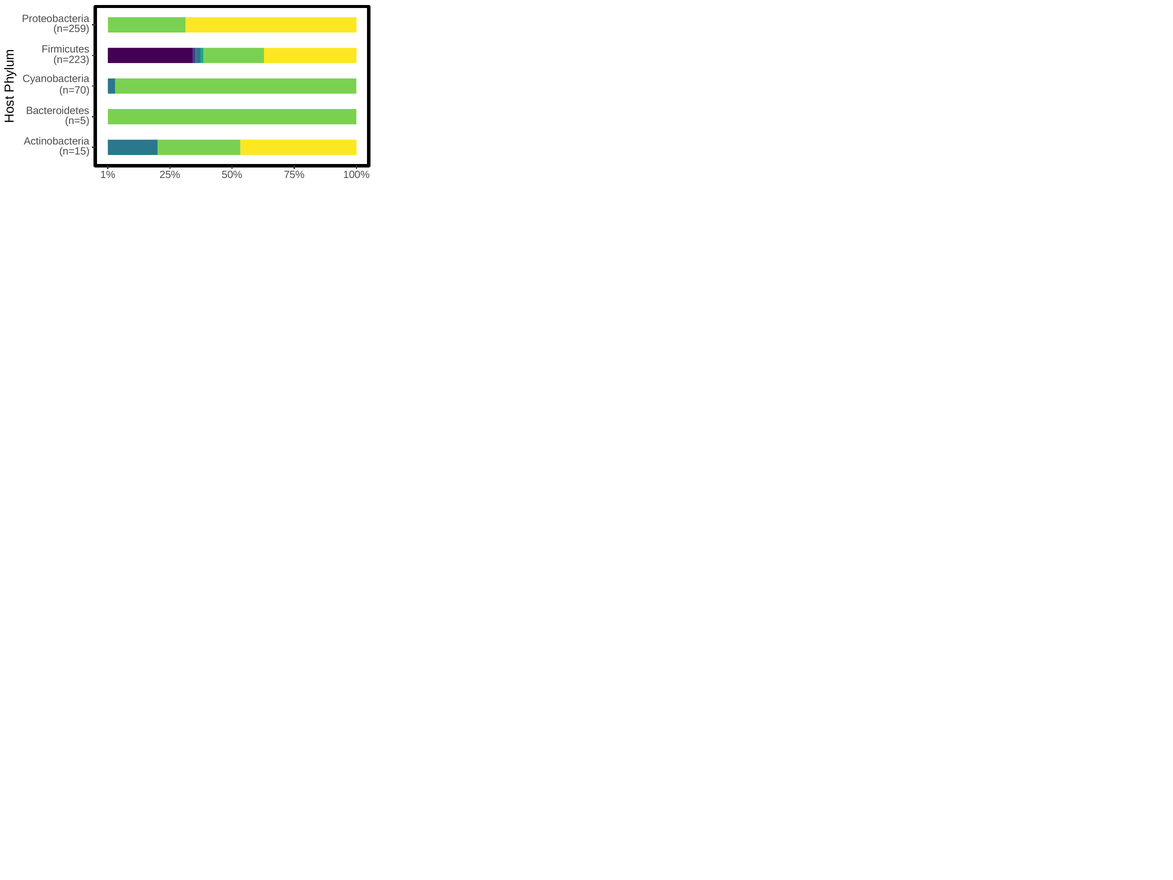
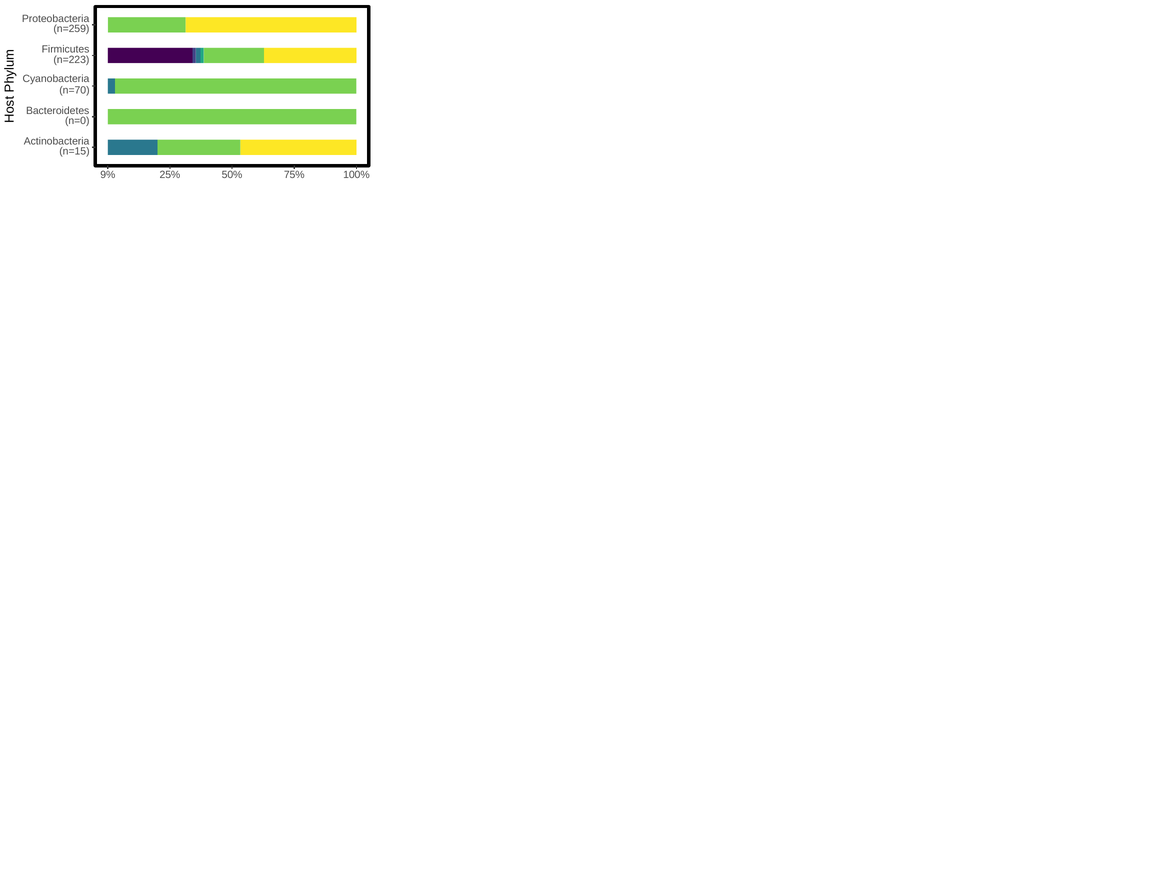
n=5: n=5 -> n=0
1%: 1% -> 9%
